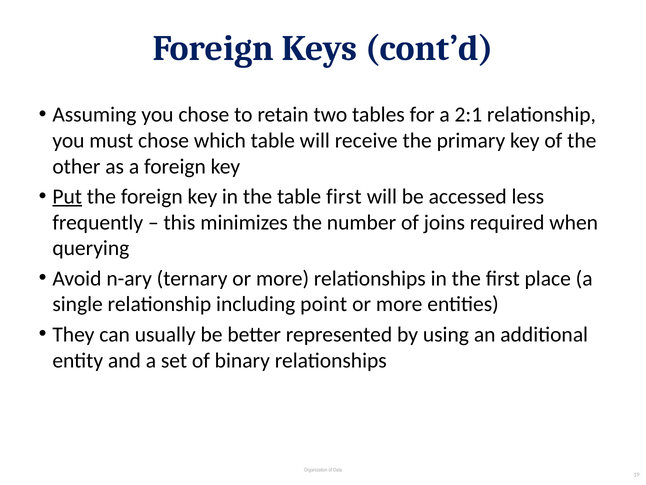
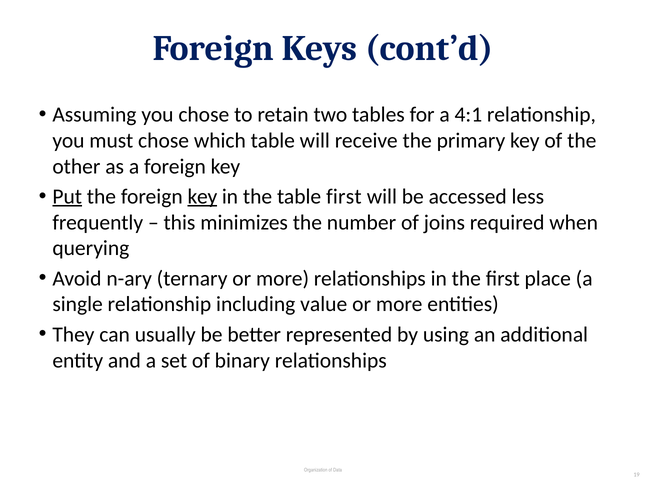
2:1: 2:1 -> 4:1
key at (202, 196) underline: none -> present
point: point -> value
